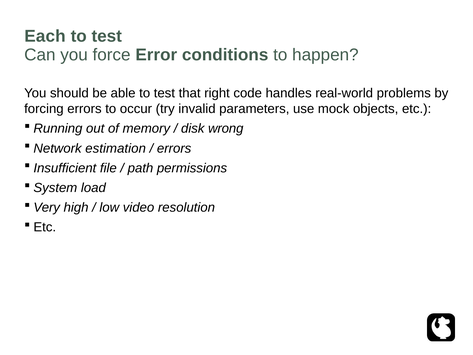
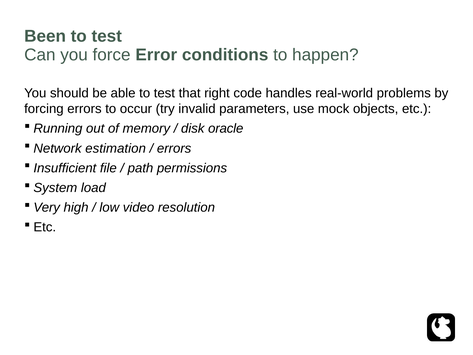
Each: Each -> Been
wrong: wrong -> oracle
